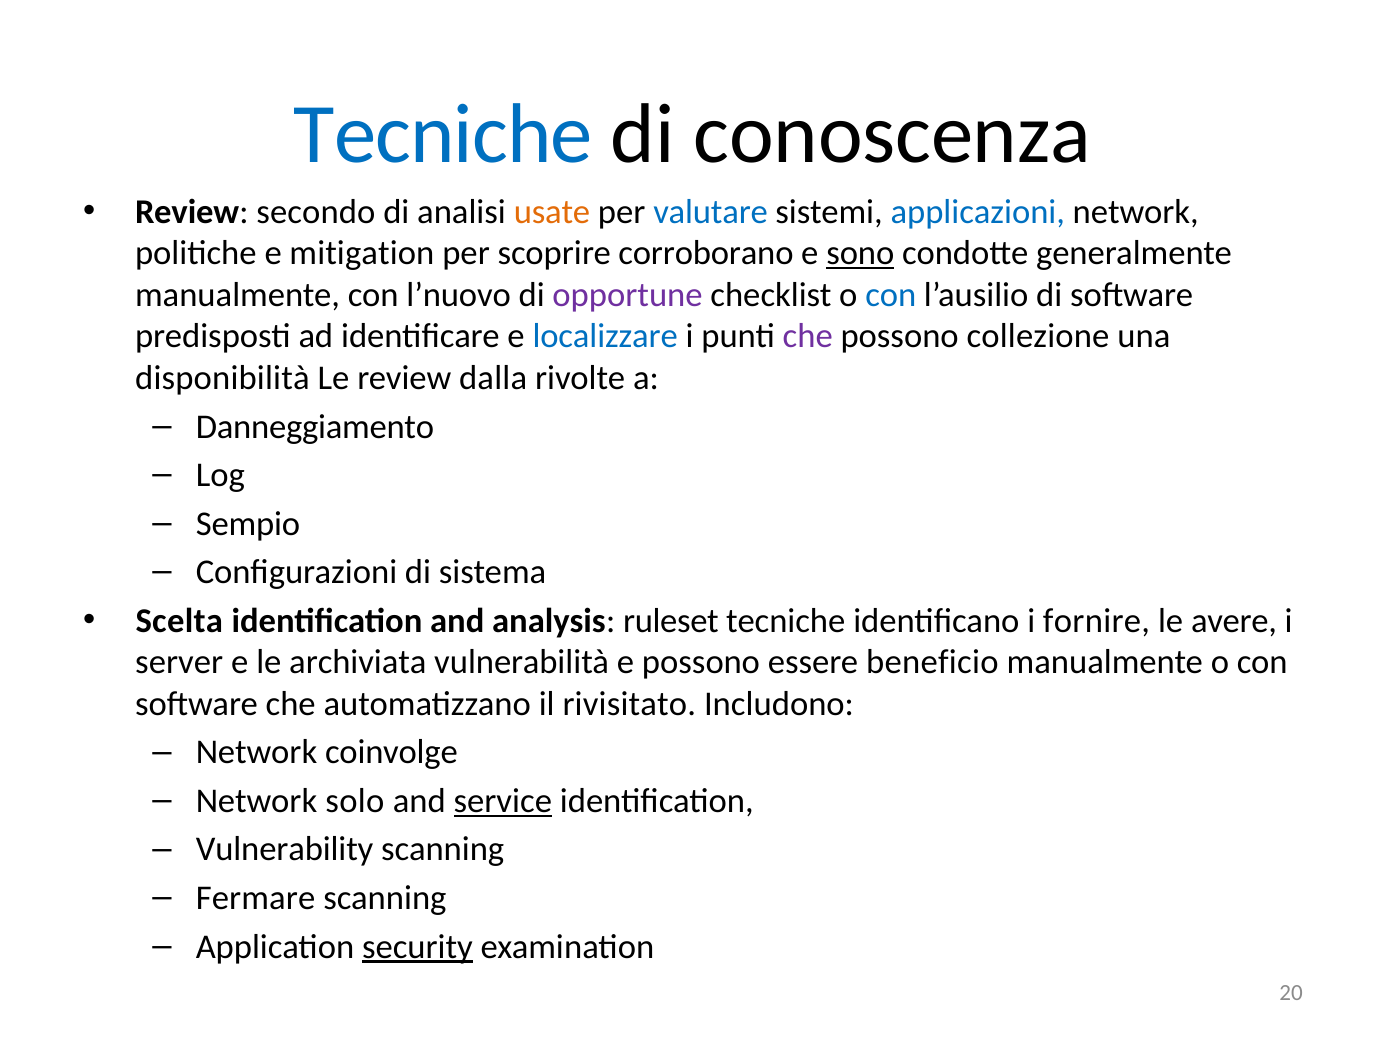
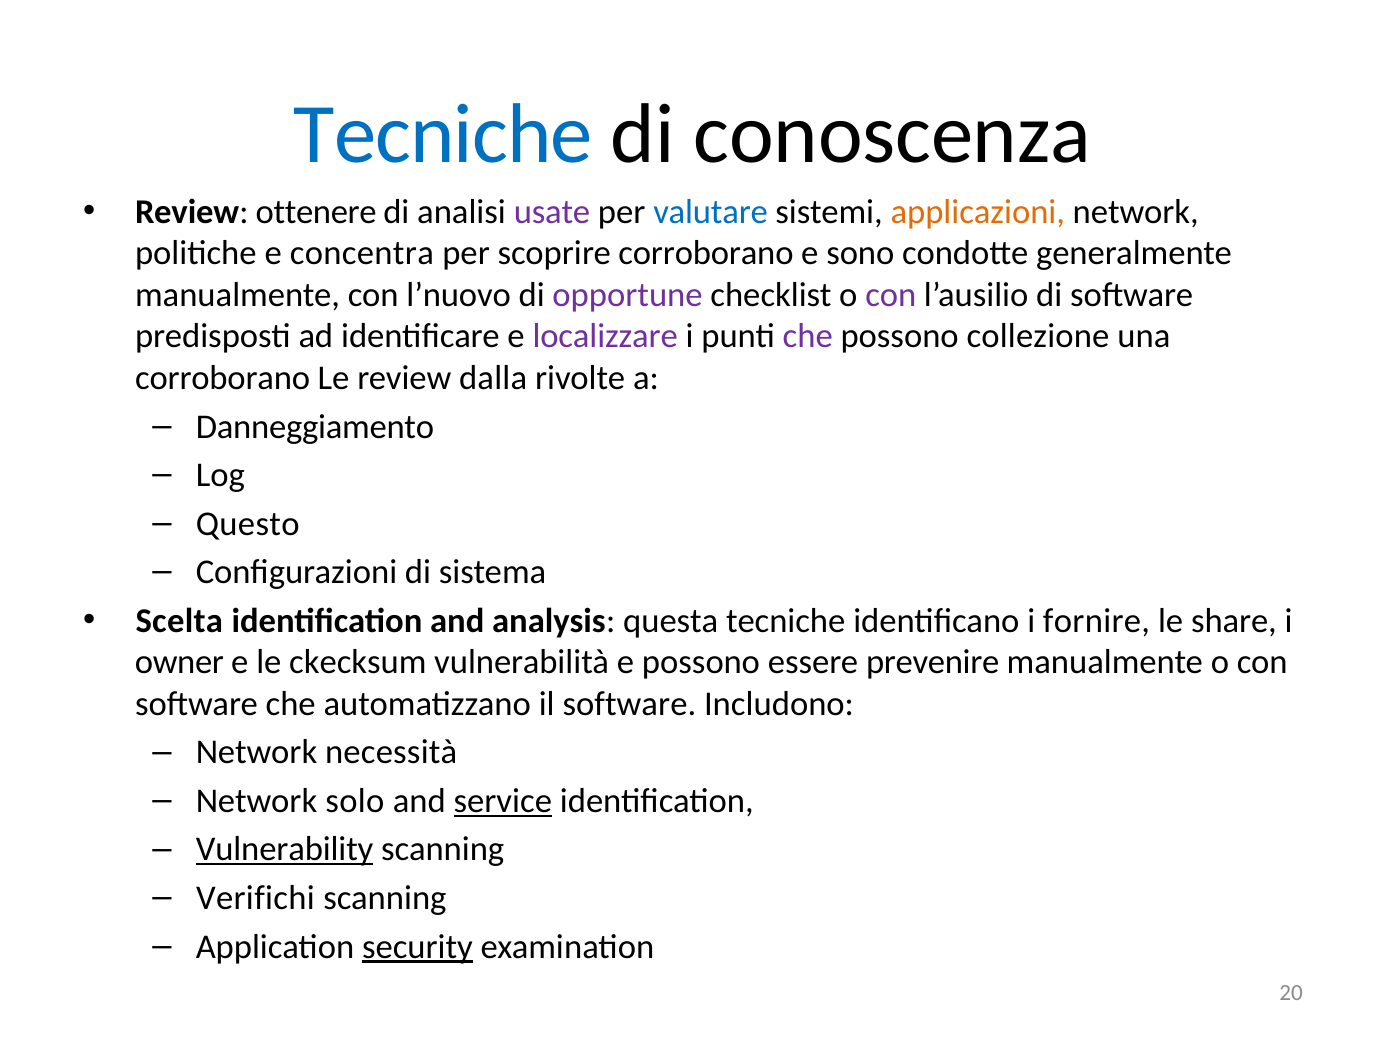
secondo: secondo -> ottenere
usate colour: orange -> purple
applicazioni colour: blue -> orange
mitigation: mitigation -> concentra
sono underline: present -> none
con at (891, 295) colour: blue -> purple
localizzare colour: blue -> purple
disponibilità at (222, 378): disponibilità -> corroborano
Sempio: Sempio -> Questo
ruleset: ruleset -> questa
avere: avere -> share
server: server -> owner
archiviata: archiviata -> ckecksum
beneficio: beneficio -> prevenire
il rivisitato: rivisitato -> software
coinvolge: coinvolge -> necessità
Vulnerability underline: none -> present
Fermare: Fermare -> Verifichi
